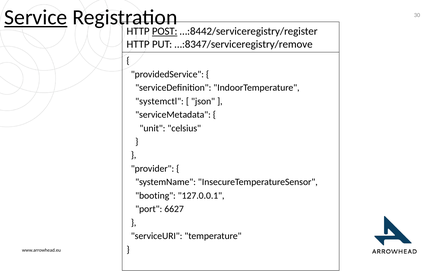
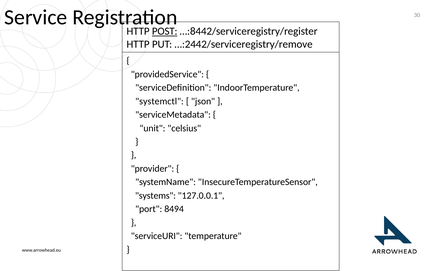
Service underline: present -> none
…:8347/serviceregistry/remove: …:8347/serviceregistry/remove -> …:2442/serviceregistry/remove
booting: booting -> systems
6627: 6627 -> 8494
